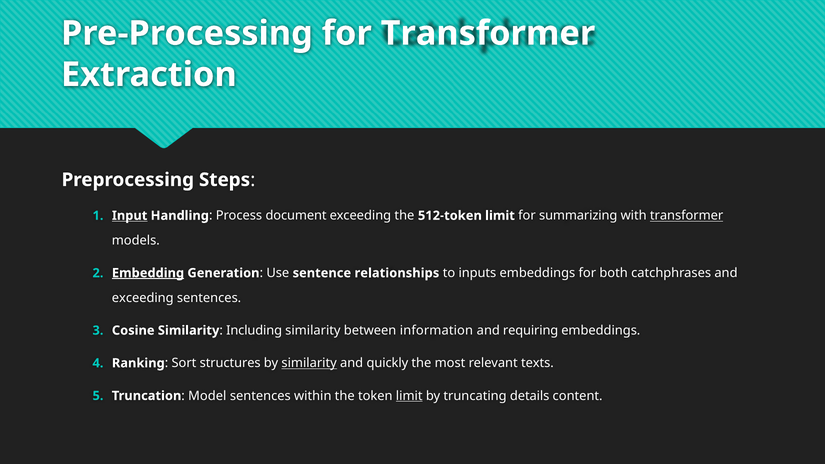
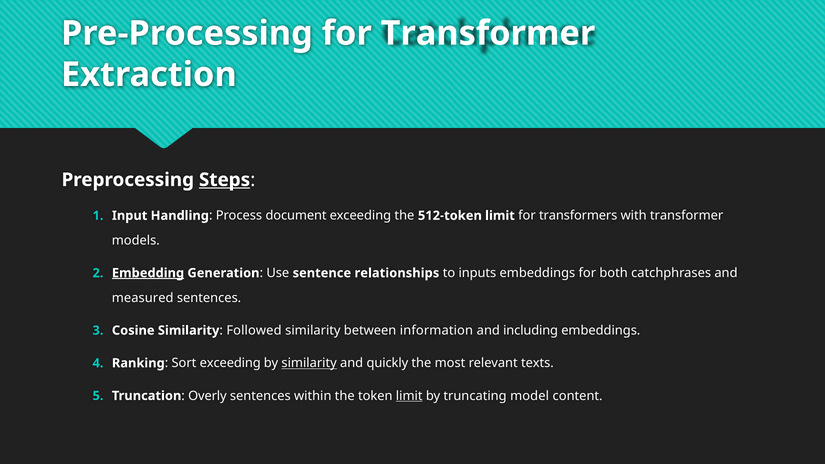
Steps underline: none -> present
Input underline: present -> none
summarizing: summarizing -> transformers
transformer at (687, 216) underline: present -> none
exceeding at (143, 298): exceeding -> measured
Including: Including -> Followed
requiring: requiring -> including
Sort structures: structures -> exceeding
Model: Model -> Overly
details: details -> model
